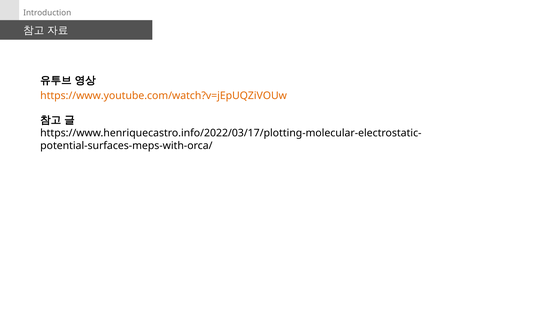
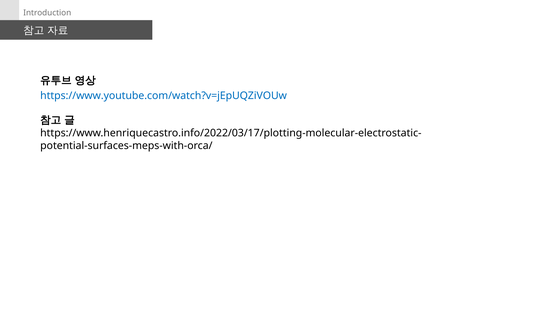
https://www.youtube.com/watch?v=jEpUQZiVOUw colour: orange -> blue
